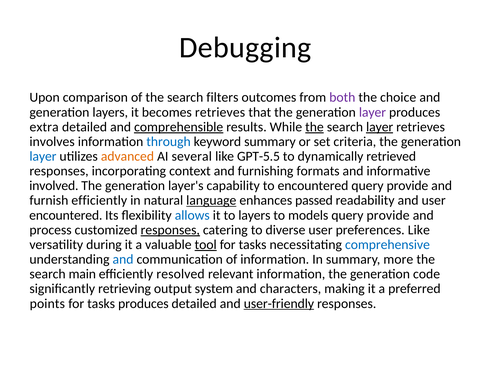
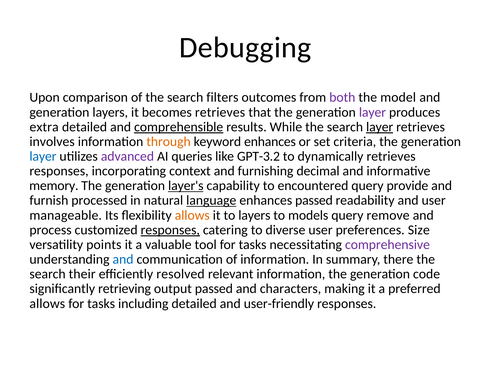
choice: choice -> model
the at (315, 127) underline: present -> none
through colour: blue -> orange
keyword summary: summary -> enhances
advanced colour: orange -> purple
several: several -> queries
GPT-5.5: GPT-5.5 -> GPT-3.2
dynamically retrieved: retrieved -> retrieves
formats: formats -> decimal
involved: involved -> memory
layer's underline: none -> present
furnish efficiently: efficiently -> processed
encountered at (66, 215): encountered -> manageable
allows at (192, 215) colour: blue -> orange
provide at (388, 215): provide -> remove
preferences Like: Like -> Size
during: during -> points
tool underline: present -> none
comprehensive colour: blue -> purple
more: more -> there
main: main -> their
output system: system -> passed
points at (47, 304): points -> allows
tasks produces: produces -> including
user-friendly underline: present -> none
